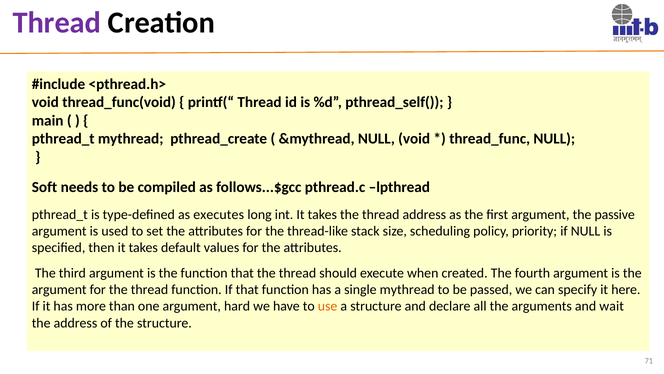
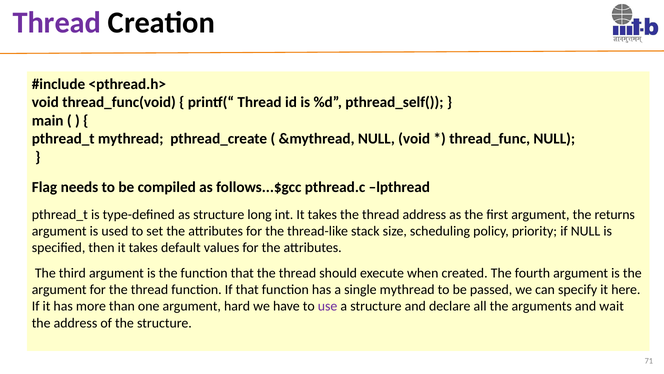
Soft: Soft -> Flag
as executes: executes -> structure
passive: passive -> returns
use colour: orange -> purple
